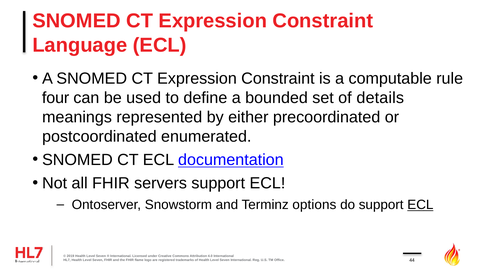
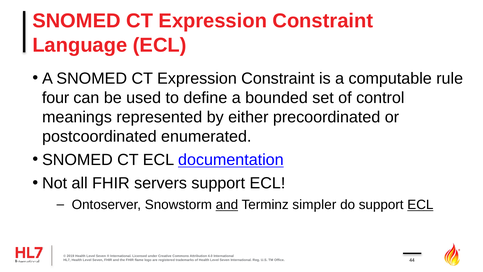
details: details -> control
and at (227, 205) underline: none -> present
options: options -> simpler
